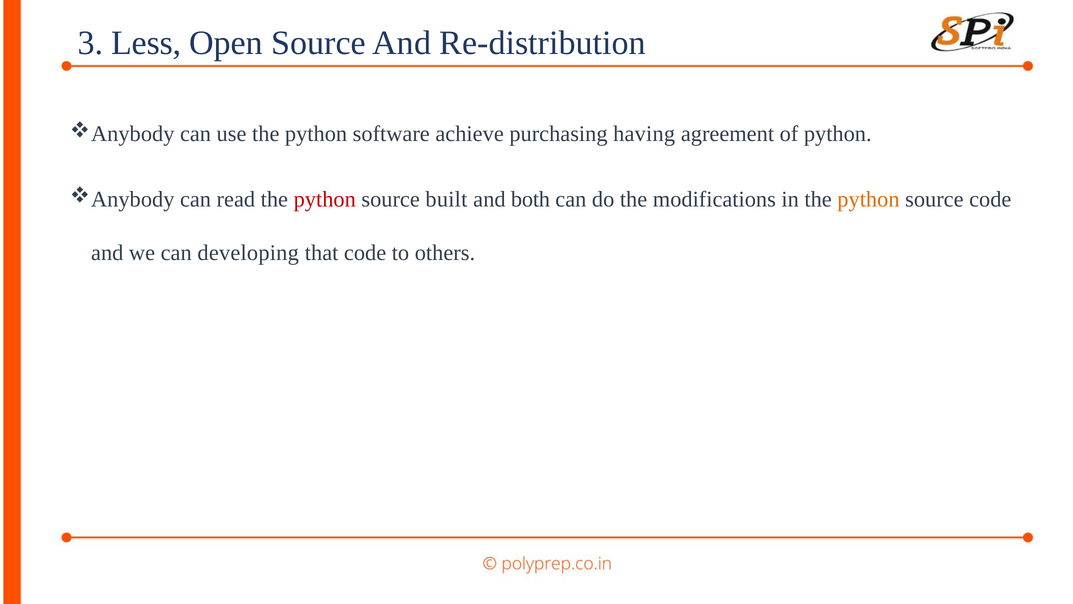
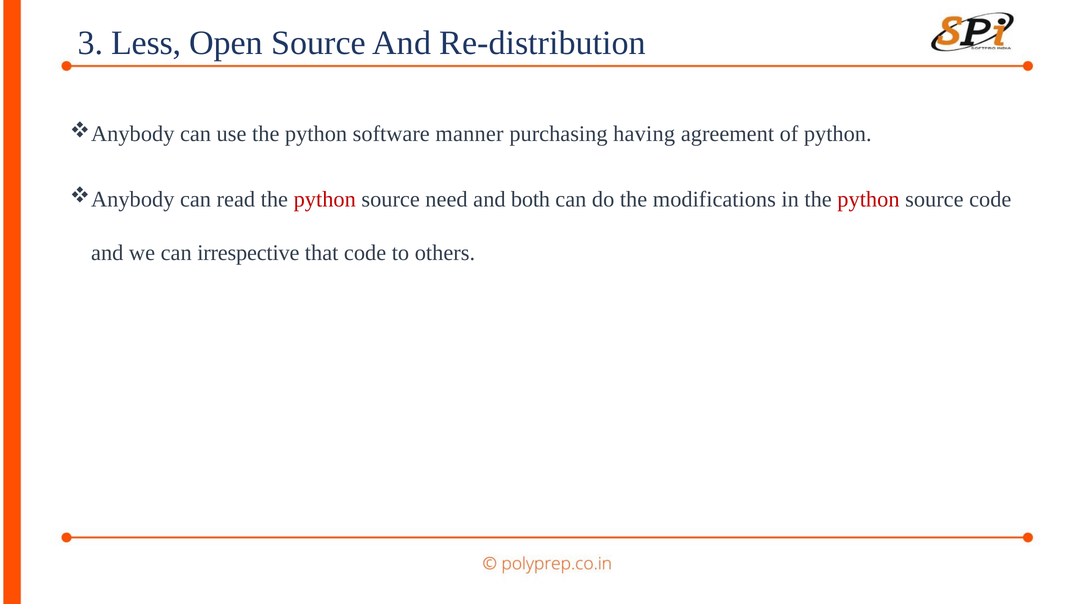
achieve: achieve -> manner
built: built -> need
python at (868, 199) colour: orange -> red
developing: developing -> irrespective
